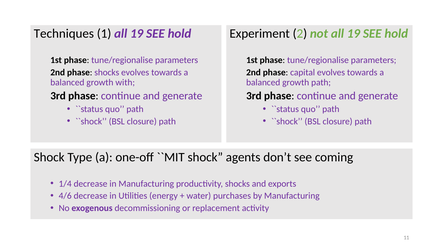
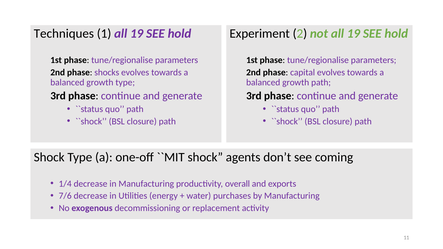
growth with: with -> type
productivity shocks: shocks -> overall
4/6: 4/6 -> 7/6
